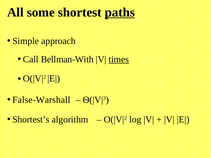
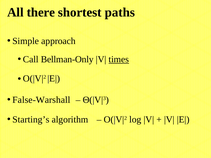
some: some -> there
paths underline: present -> none
Bellman-With: Bellman-With -> Bellman-Only
Shortest’s: Shortest’s -> Starting’s
